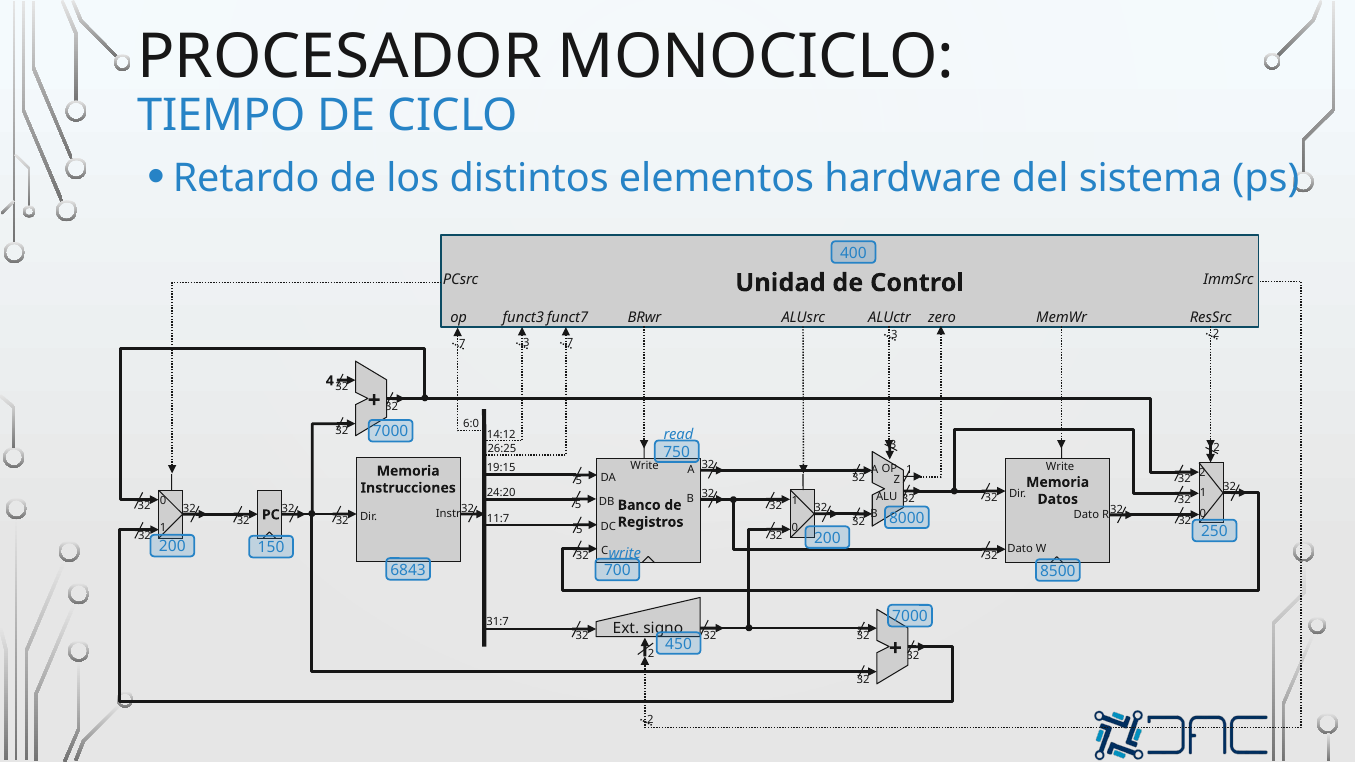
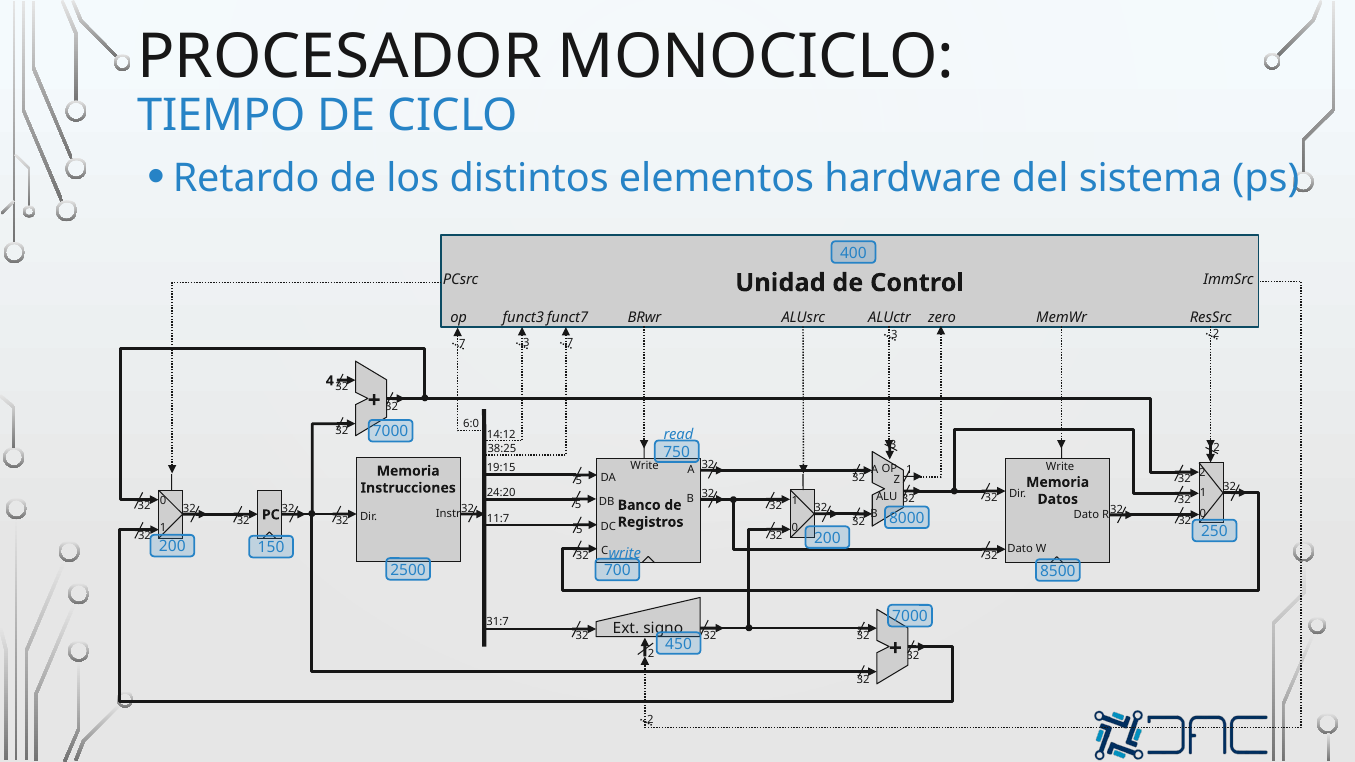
26:25: 26:25 -> 38:25
6843: 6843 -> 2500
